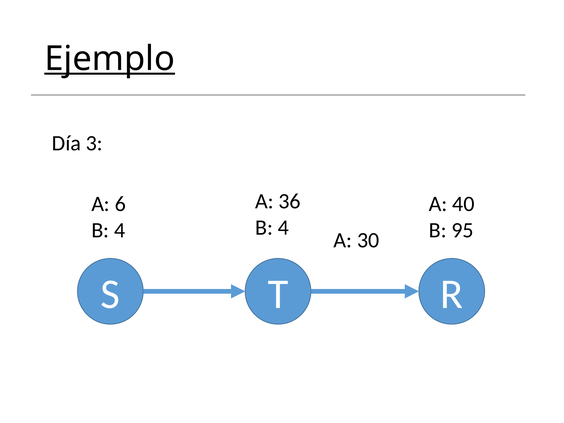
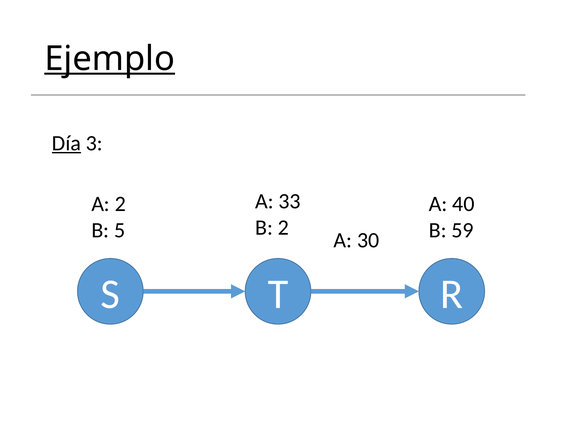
Día underline: none -> present
36: 36 -> 33
A 6: 6 -> 2
4 at (283, 228): 4 -> 2
4 at (120, 230): 4 -> 5
95: 95 -> 59
